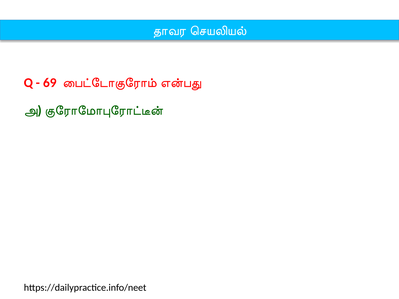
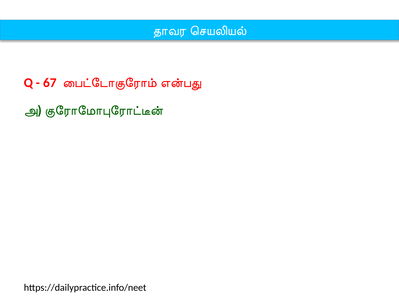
69: 69 -> 67
